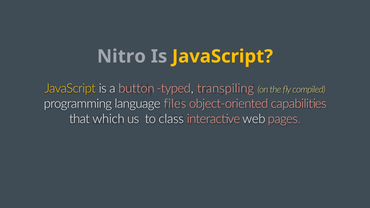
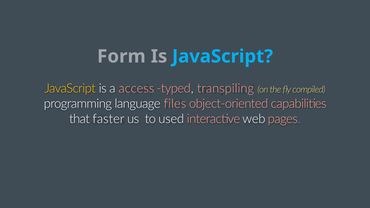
Nitro: Nitro -> Form
JavaScript at (223, 56) colour: yellow -> light blue
button: button -> access
which: which -> faster
class: class -> used
